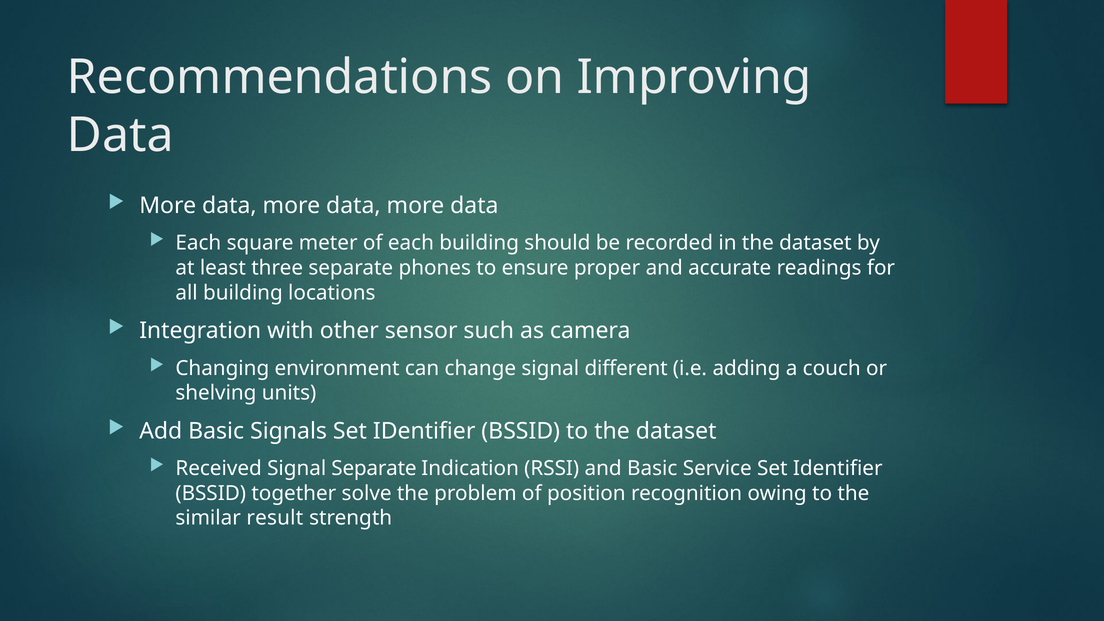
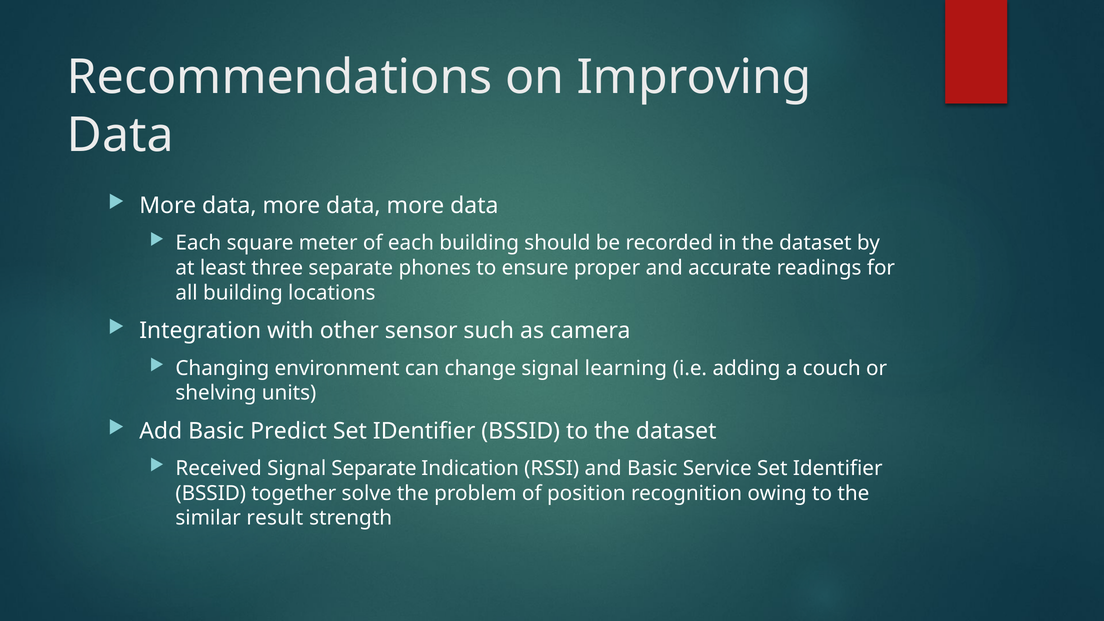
different: different -> learning
Signals: Signals -> Predict
